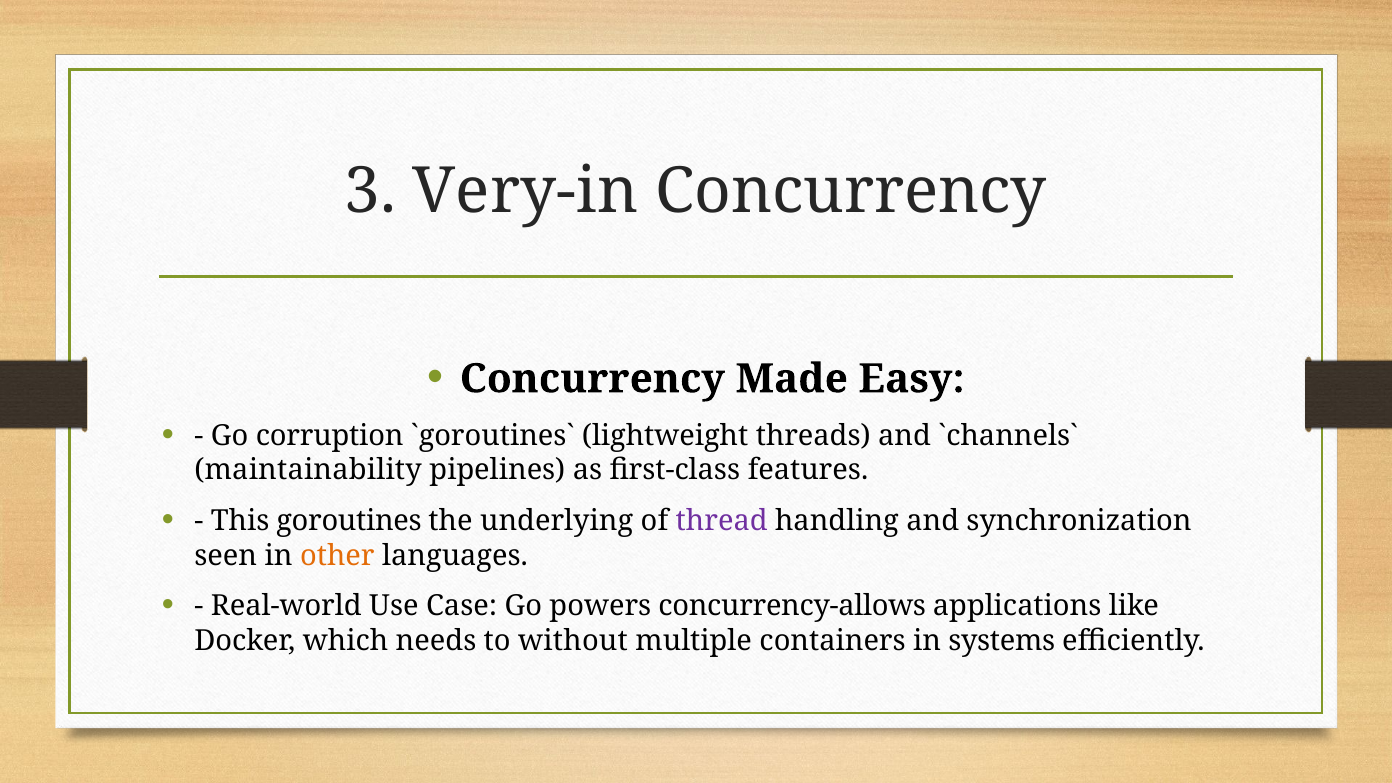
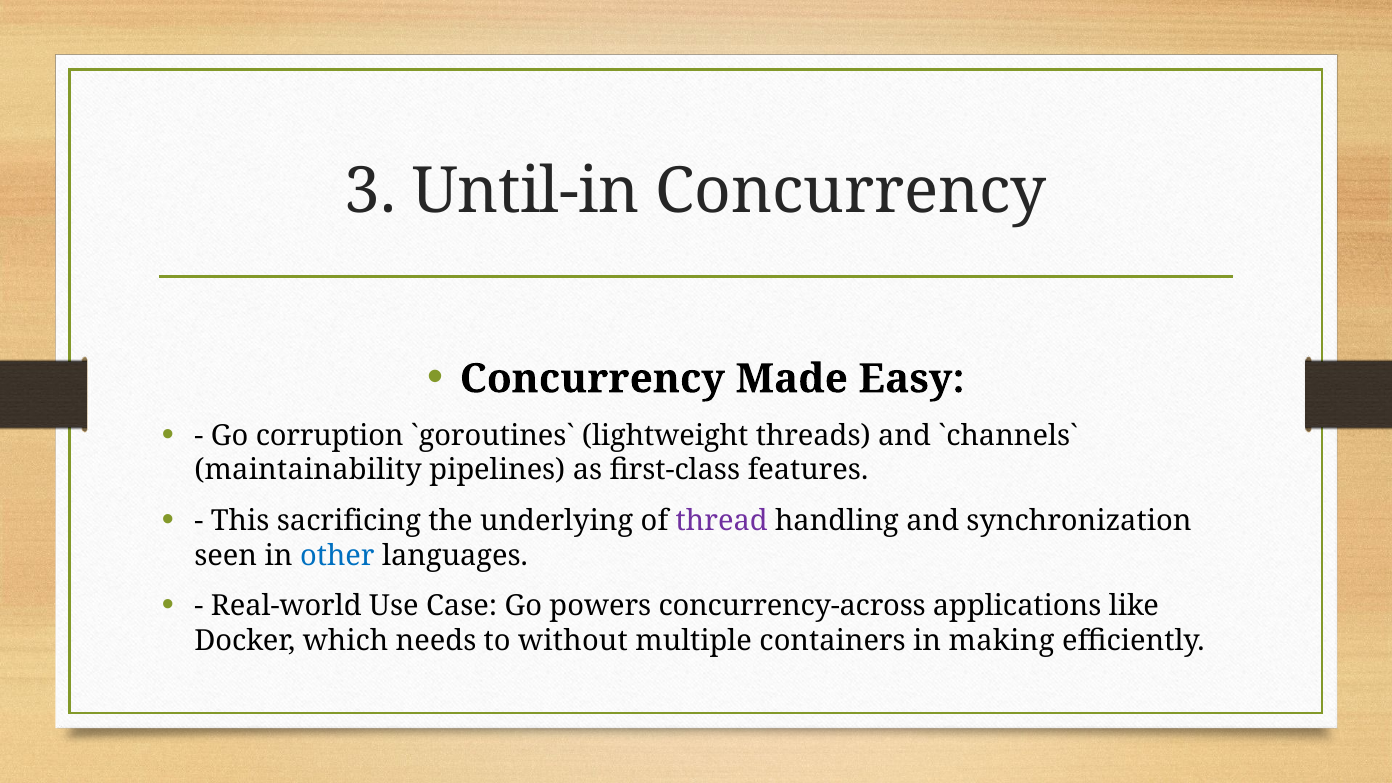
Very-in: Very-in -> Until-in
goroutines: goroutines -> sacrificing
other colour: orange -> blue
concurrency-allows: concurrency-allows -> concurrency-across
systems: systems -> making
